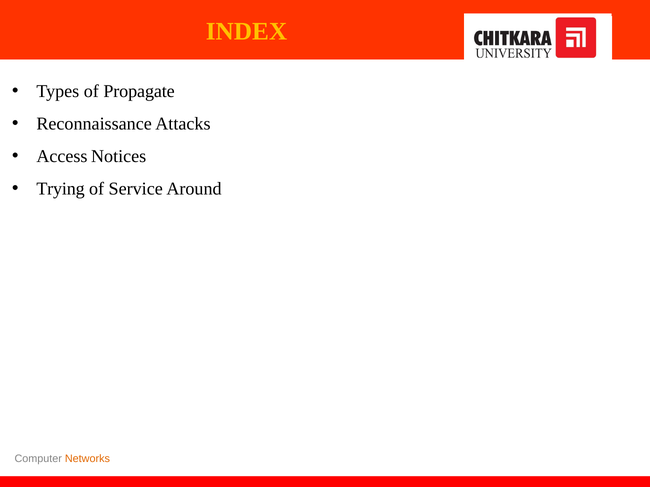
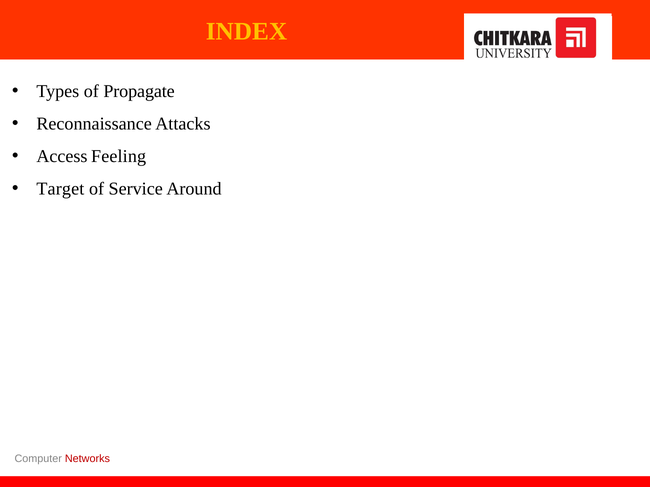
Notices: Notices -> Feeling
Trying: Trying -> Target
Networks colour: orange -> red
